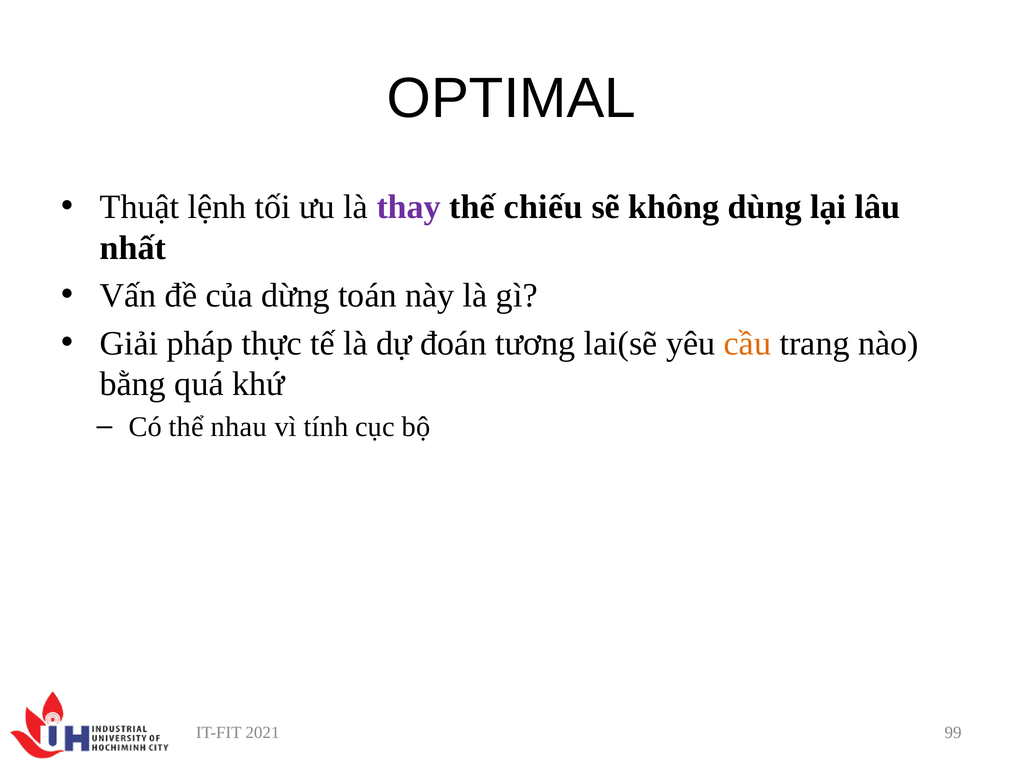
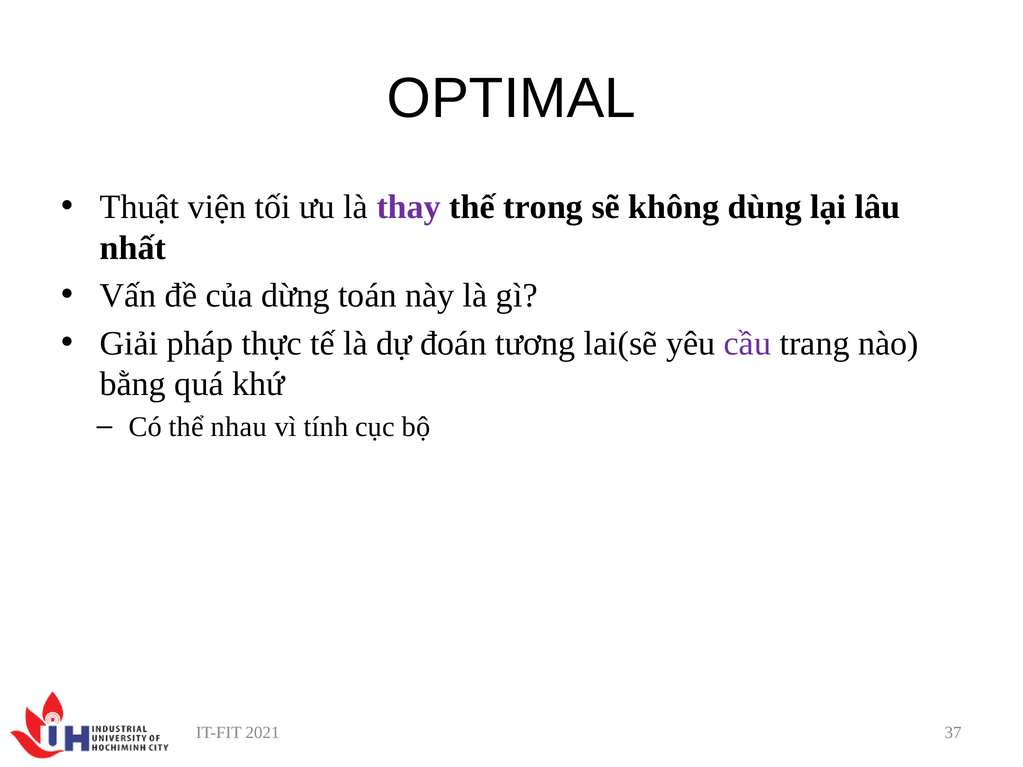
lệnh: lệnh -> viện
chiếu: chiếu -> trong
cầu colour: orange -> purple
99: 99 -> 37
